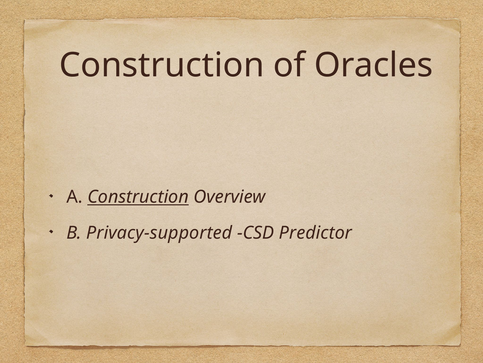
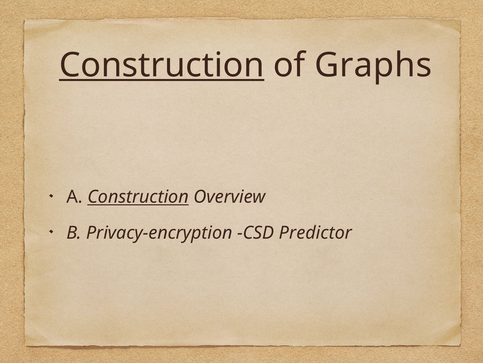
Construction at (162, 65) underline: none -> present
Oracles: Oracles -> Graphs
Privacy-supported: Privacy-supported -> Privacy-encryption
